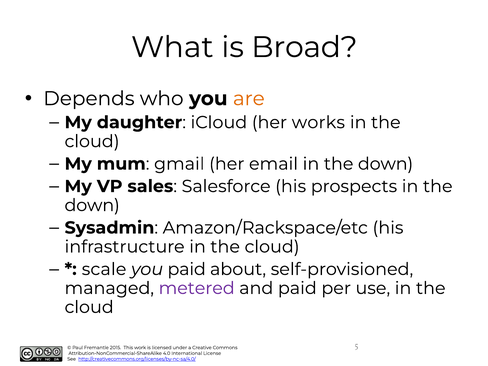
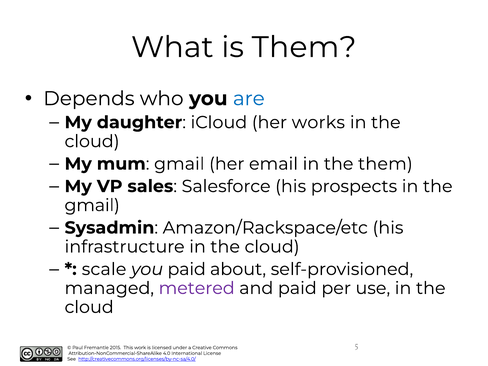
is Broad: Broad -> Them
are colour: orange -> blue
email in the down: down -> them
down at (92, 205): down -> gmail
